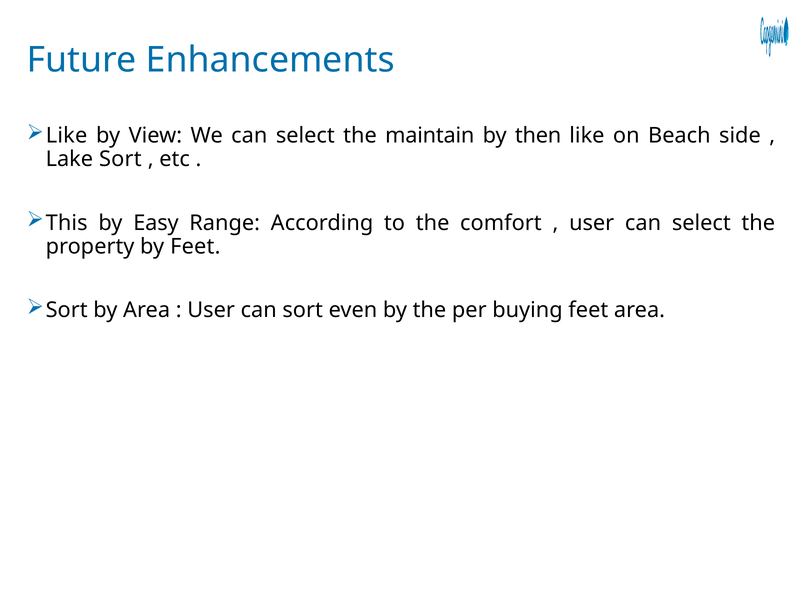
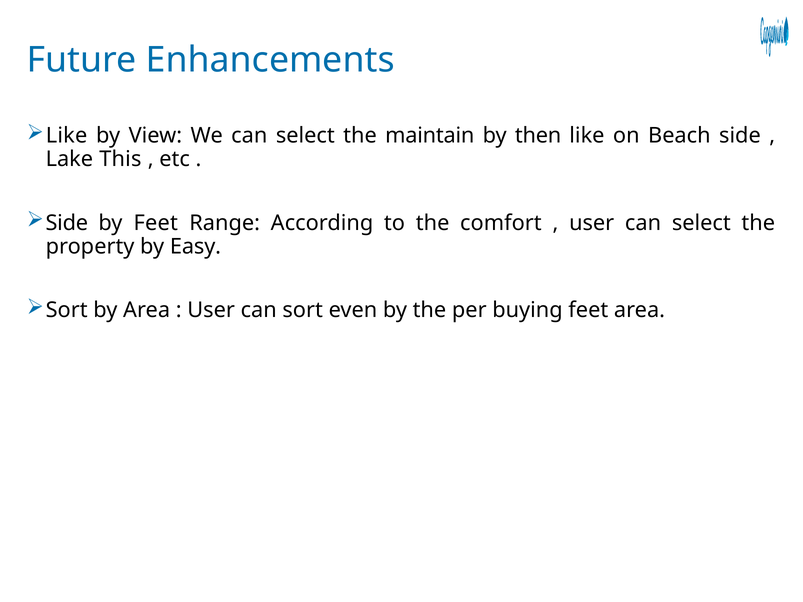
Lake Sort: Sort -> This
This at (67, 223): This -> Side
by Easy: Easy -> Feet
by Feet: Feet -> Easy
